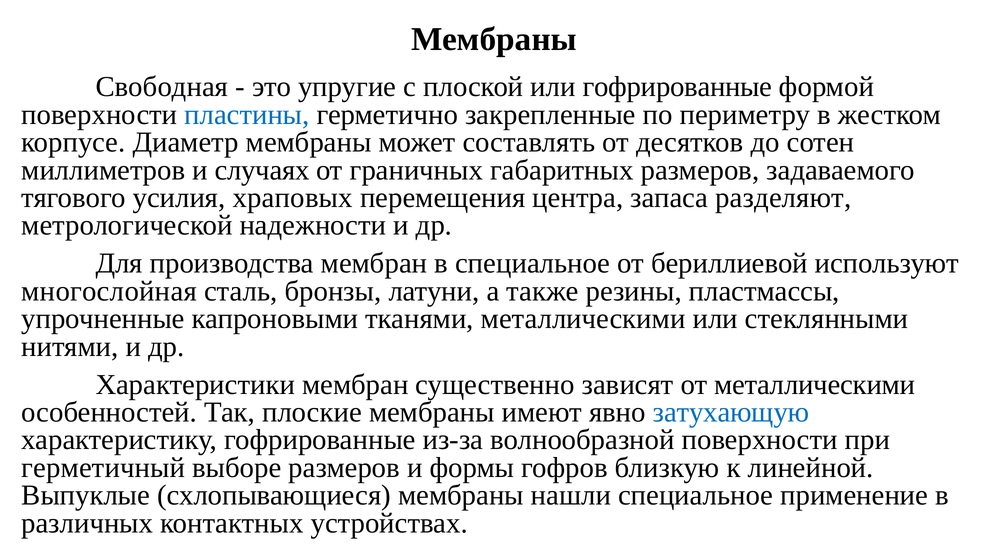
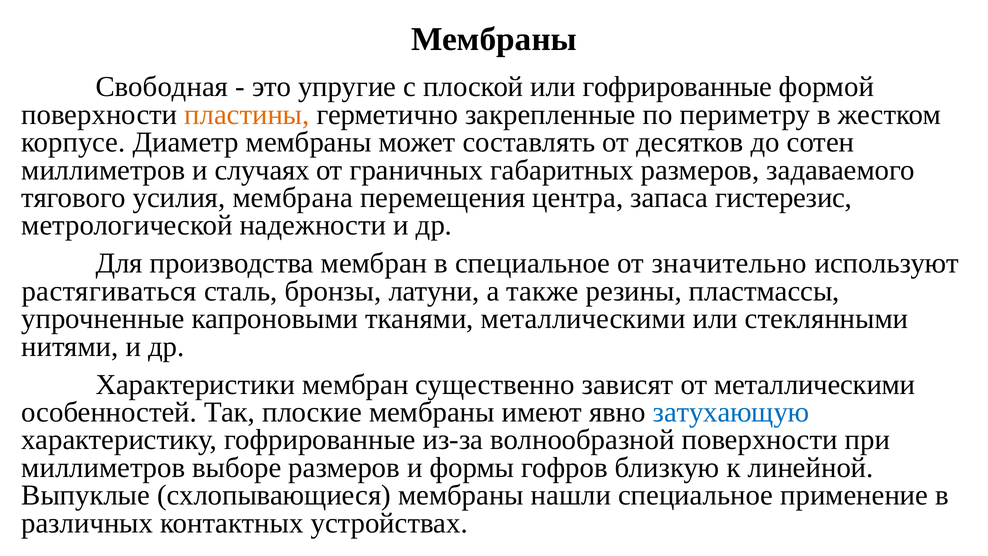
пластины colour: blue -> orange
храповых: храповых -> мембрана
разделяют: разделяют -> гистерезис
бериллиевой: бериллиевой -> значительно
многослойная: многослойная -> растягиваться
герметичный at (103, 467): герметичный -> миллиметров
